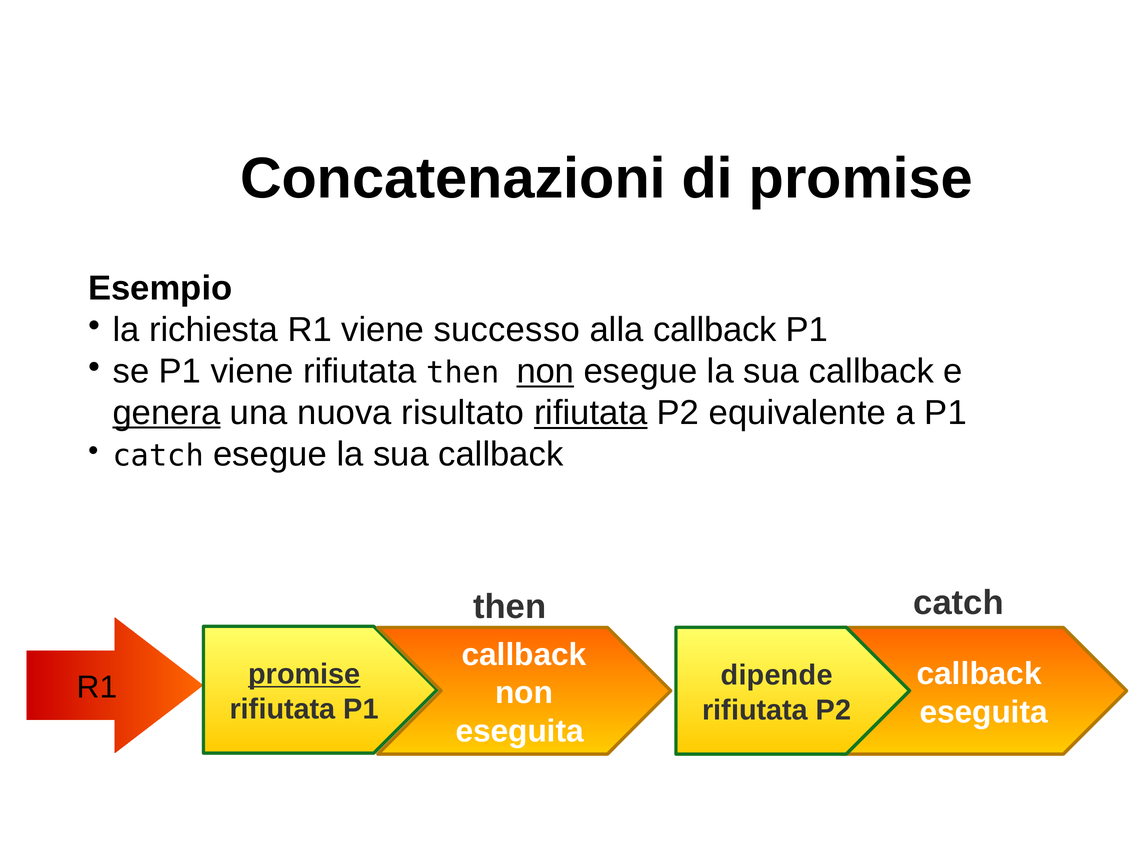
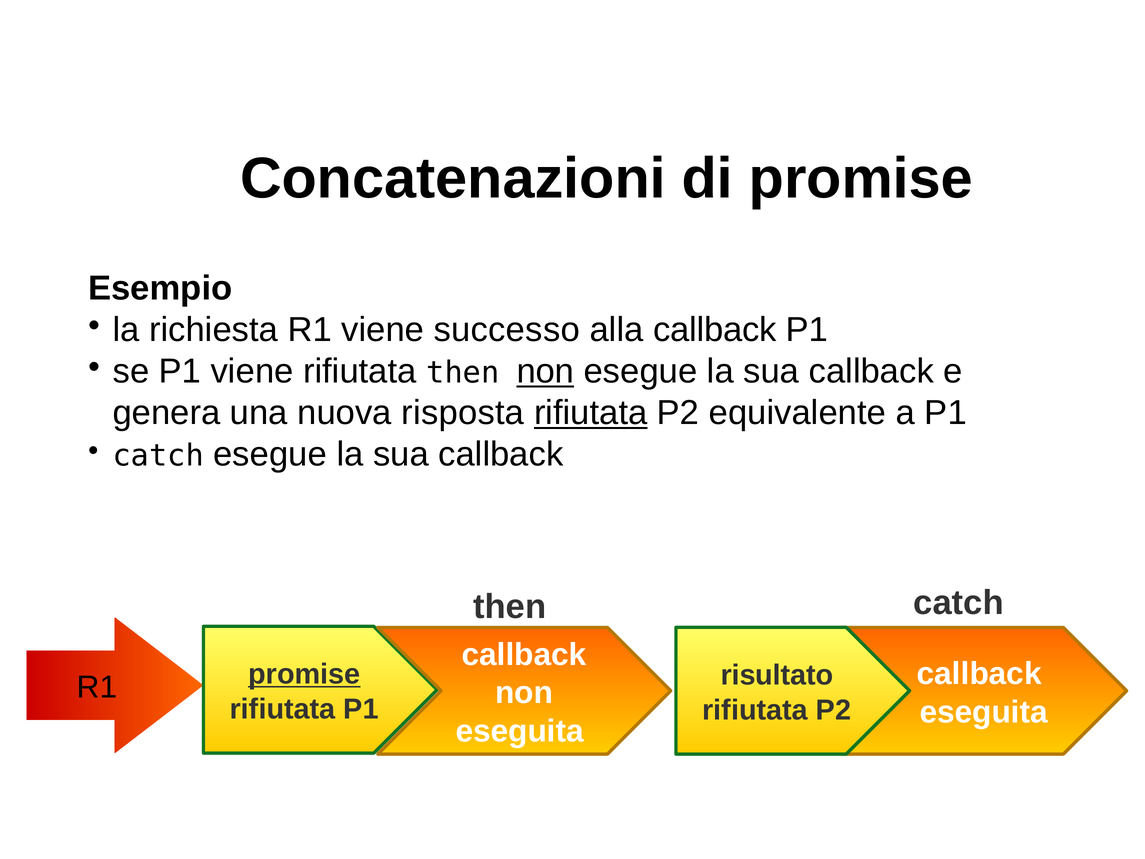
genera underline: present -> none
risultato: risultato -> risposta
dipende: dipende -> risultato
